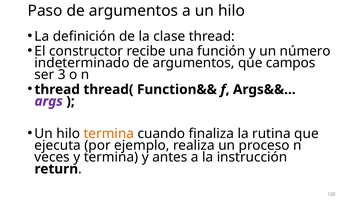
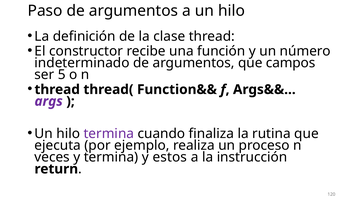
3: 3 -> 5
termina at (109, 134) colour: orange -> purple
antes: antes -> estos
